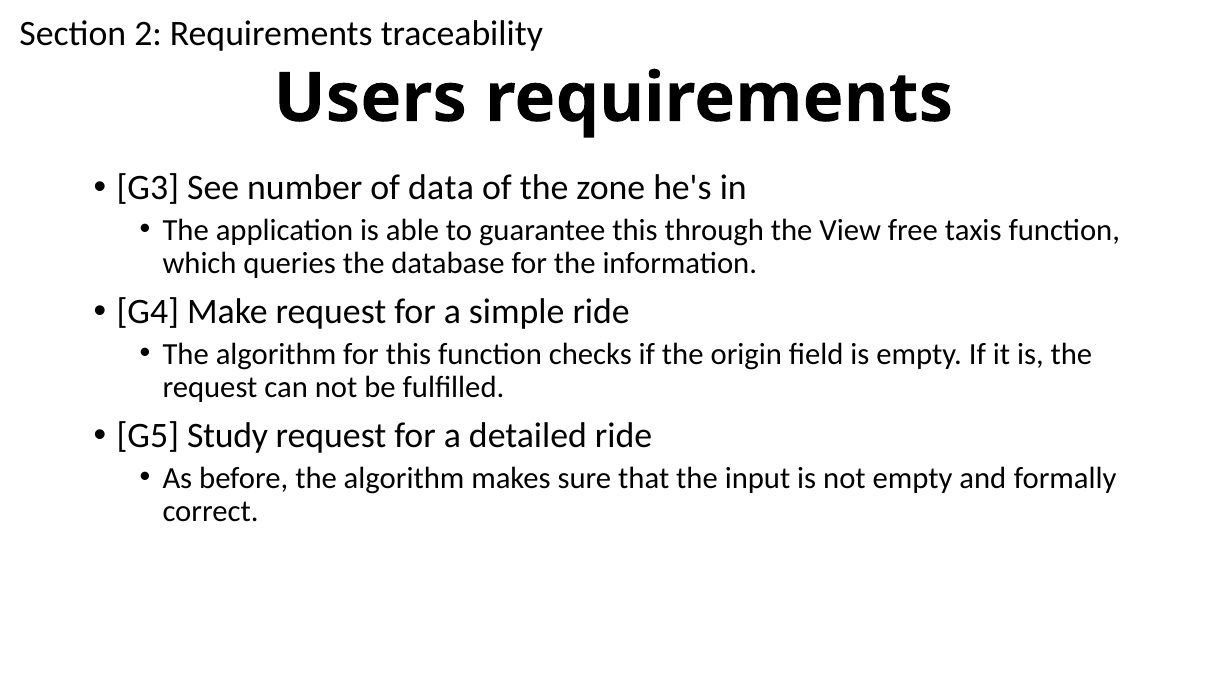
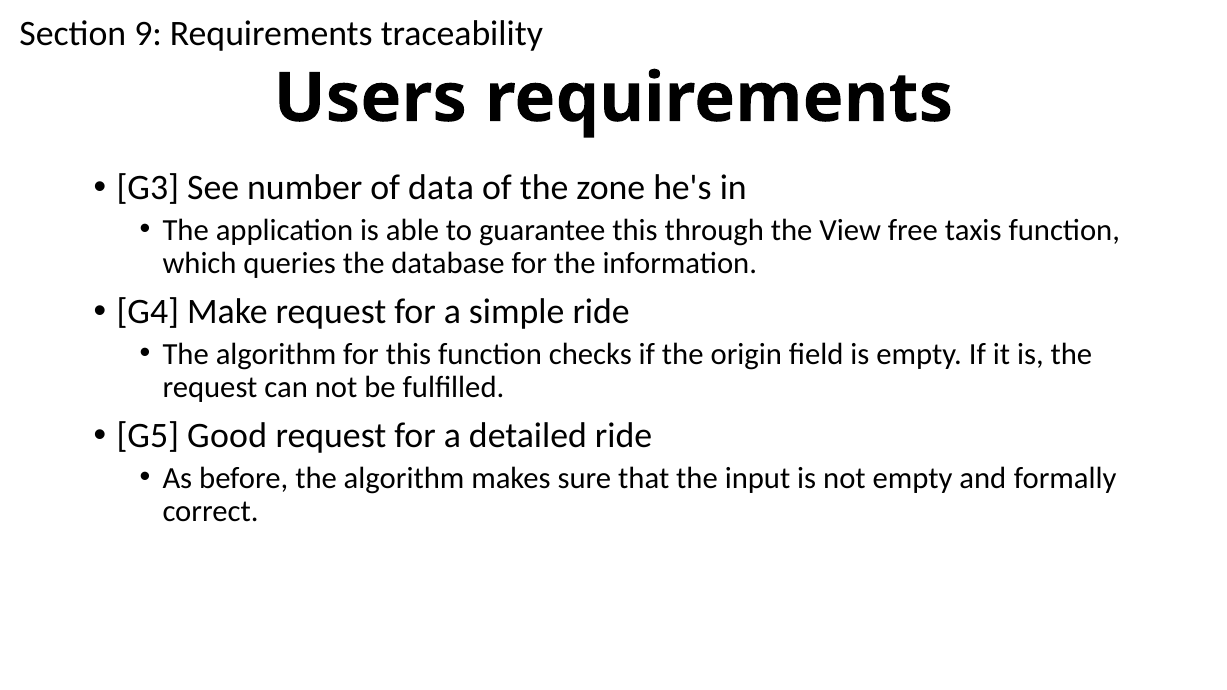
2: 2 -> 9
Study: Study -> Good
